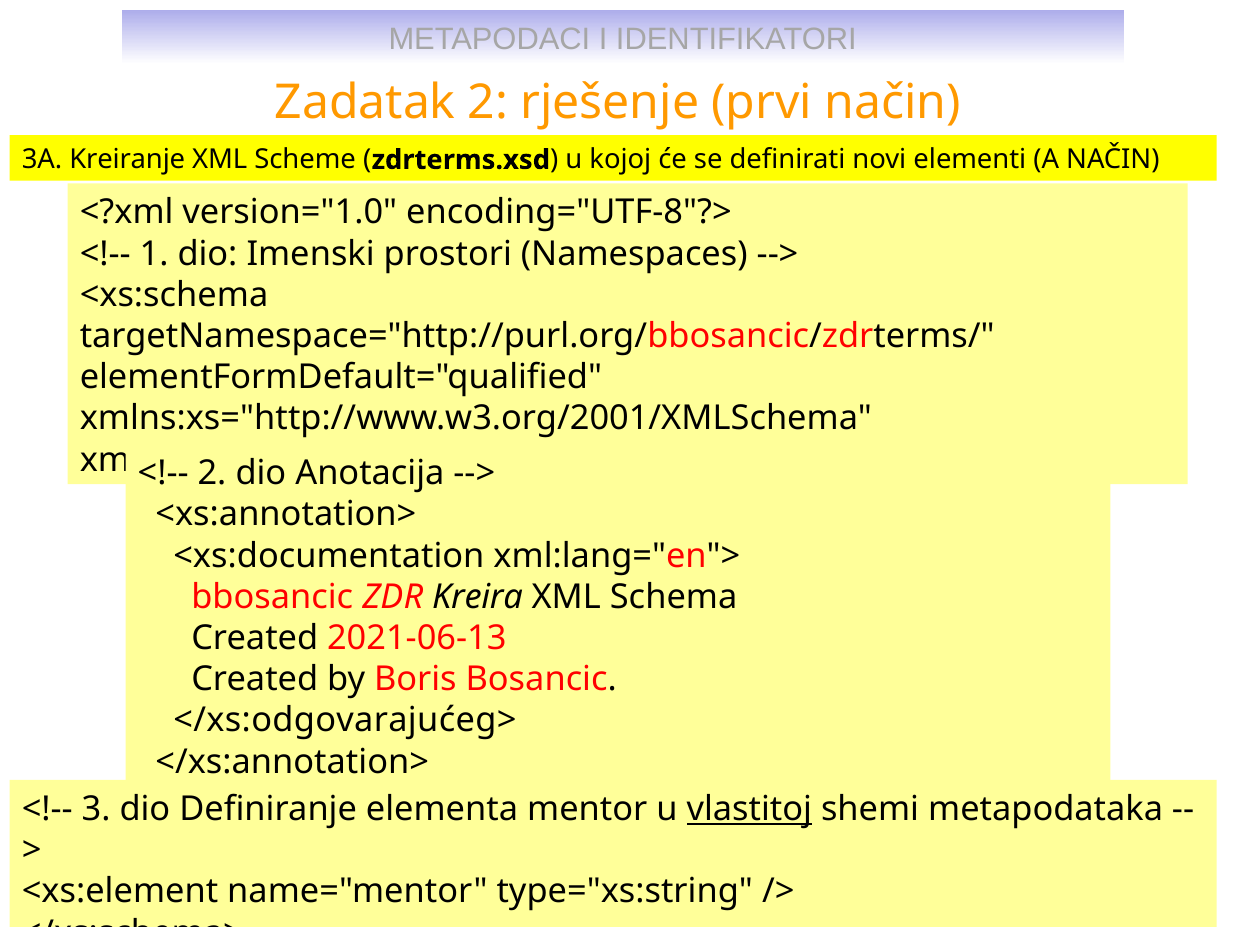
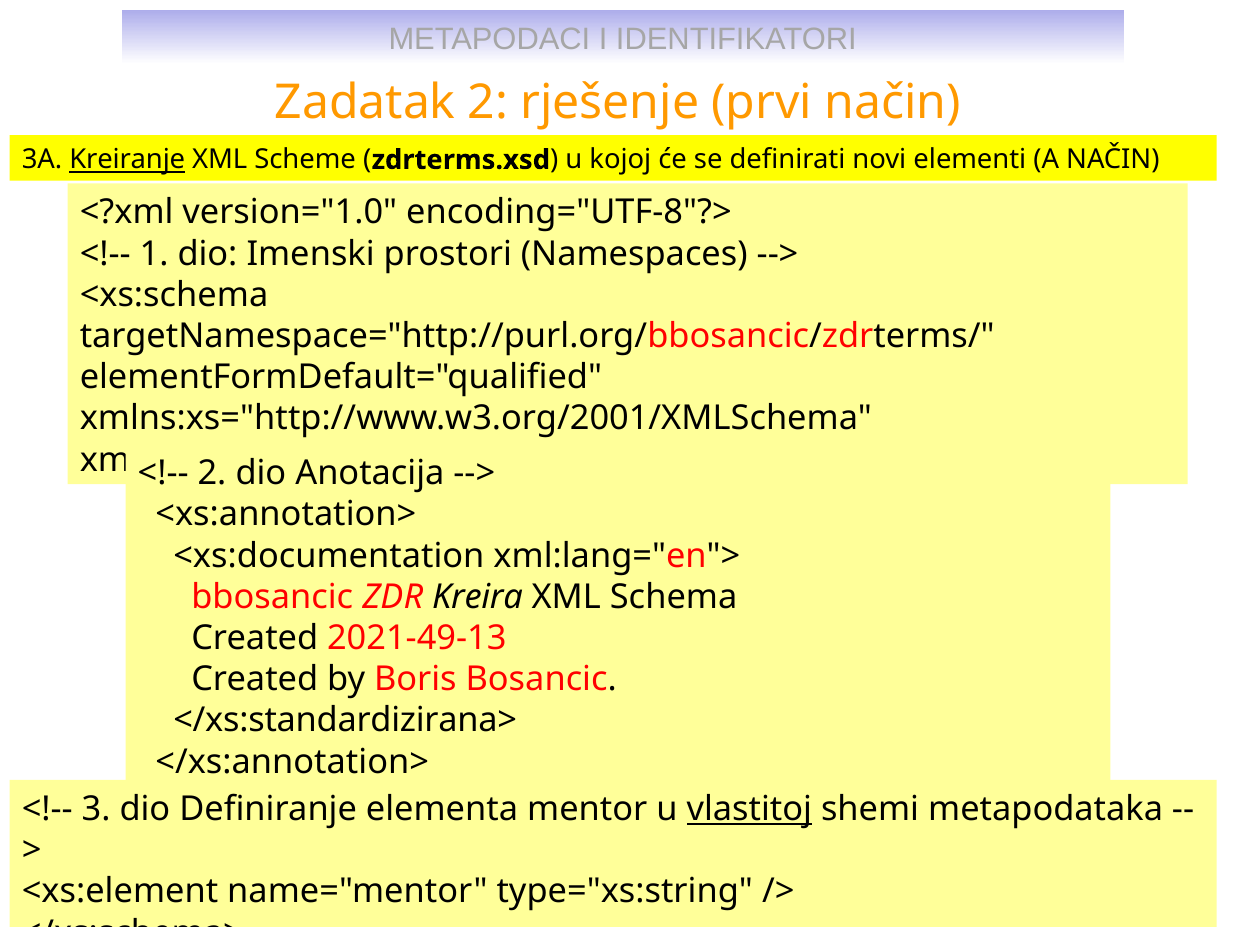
Kreiranje underline: none -> present
2021-06-13: 2021-06-13 -> 2021-49-13
</xs:odgovarajućeg>: </xs:odgovarajućeg> -> </xs:standardizirana>
